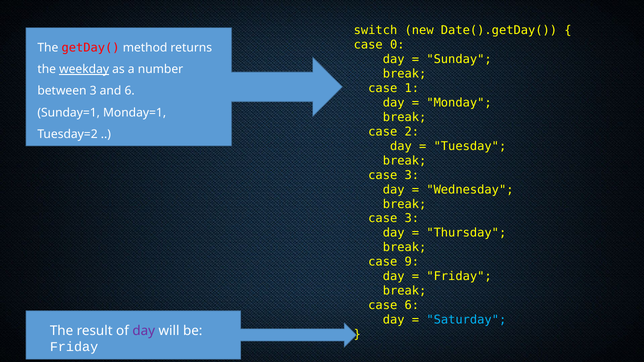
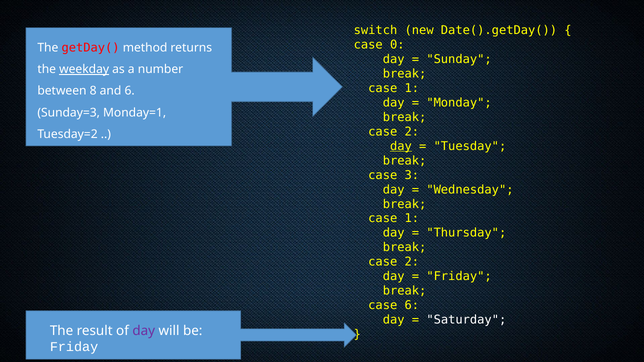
between 3: 3 -> 8
Sunday=1: Sunday=1 -> Sunday=3
day at (401, 146) underline: none -> present
3 at (412, 219): 3 -> 1
9 at (412, 262): 9 -> 2
Saturday colour: light blue -> white
